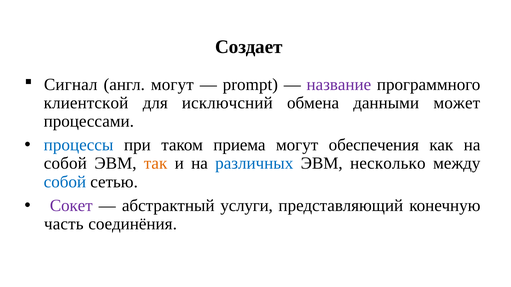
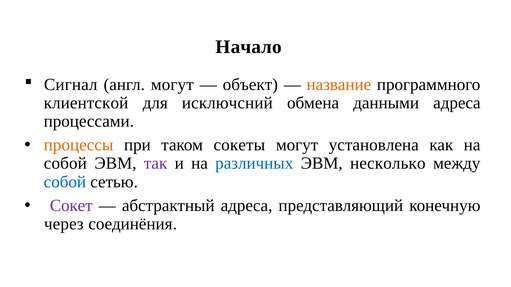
Создает: Создает -> Начало
prompt: prompt -> объект
название colour: purple -> orange
данными может: может -> адреса
процессы colour: blue -> orange
приема: приема -> сокеты
обеспечения: обеспечения -> установлена
так colour: orange -> purple
абстрактный услуги: услуги -> адреса
часть: часть -> через
